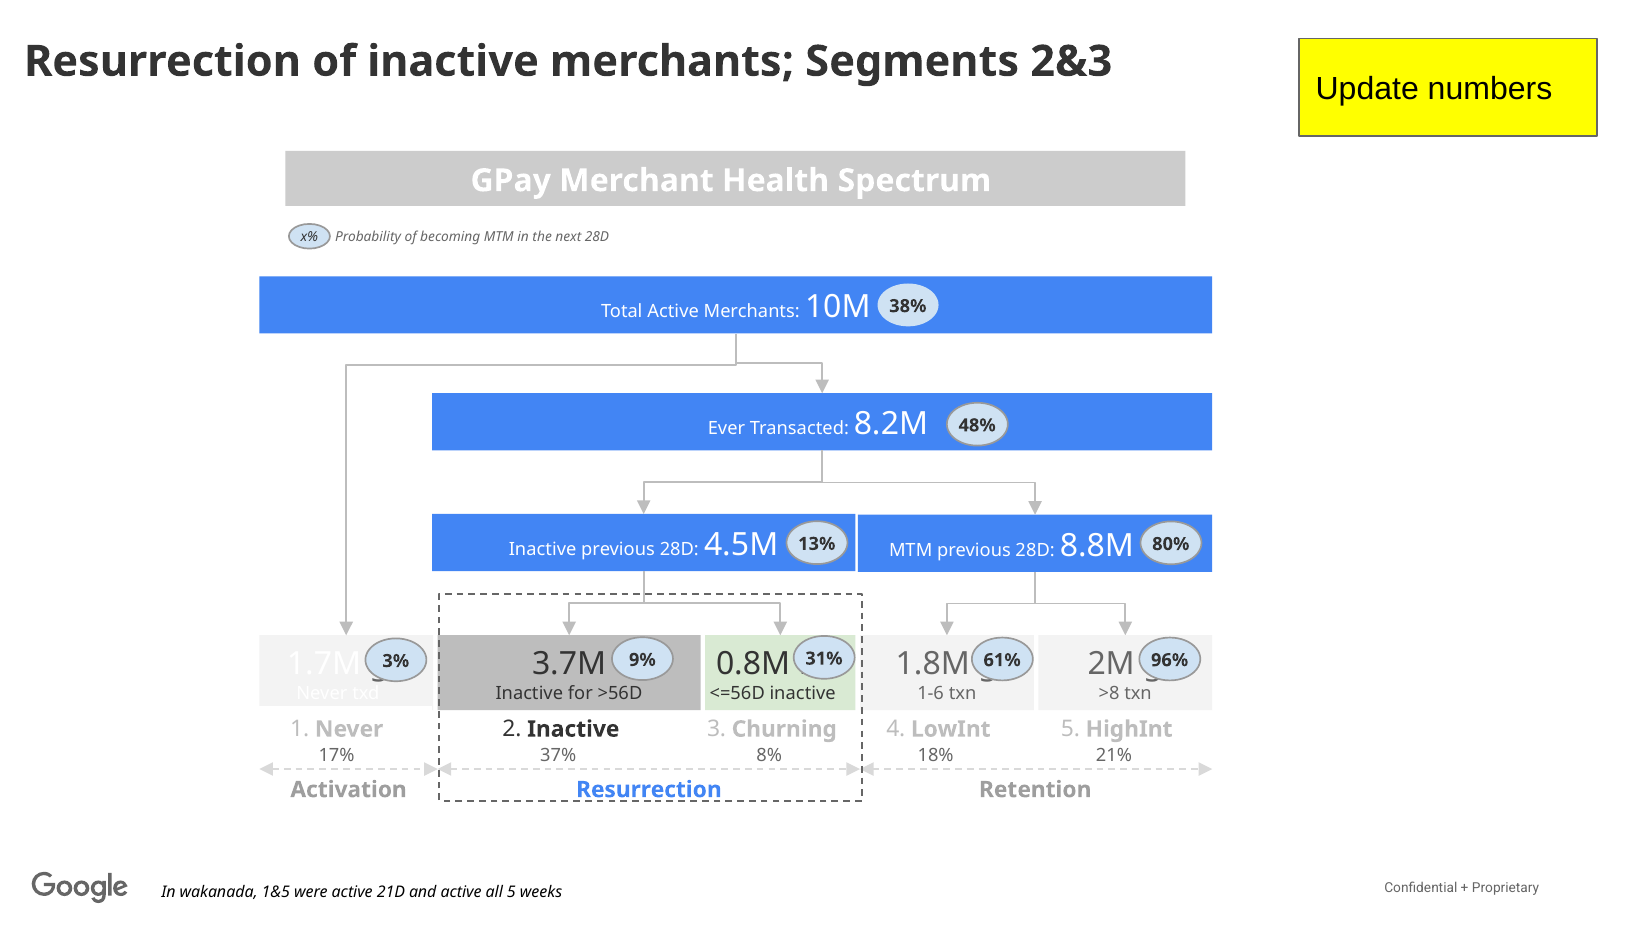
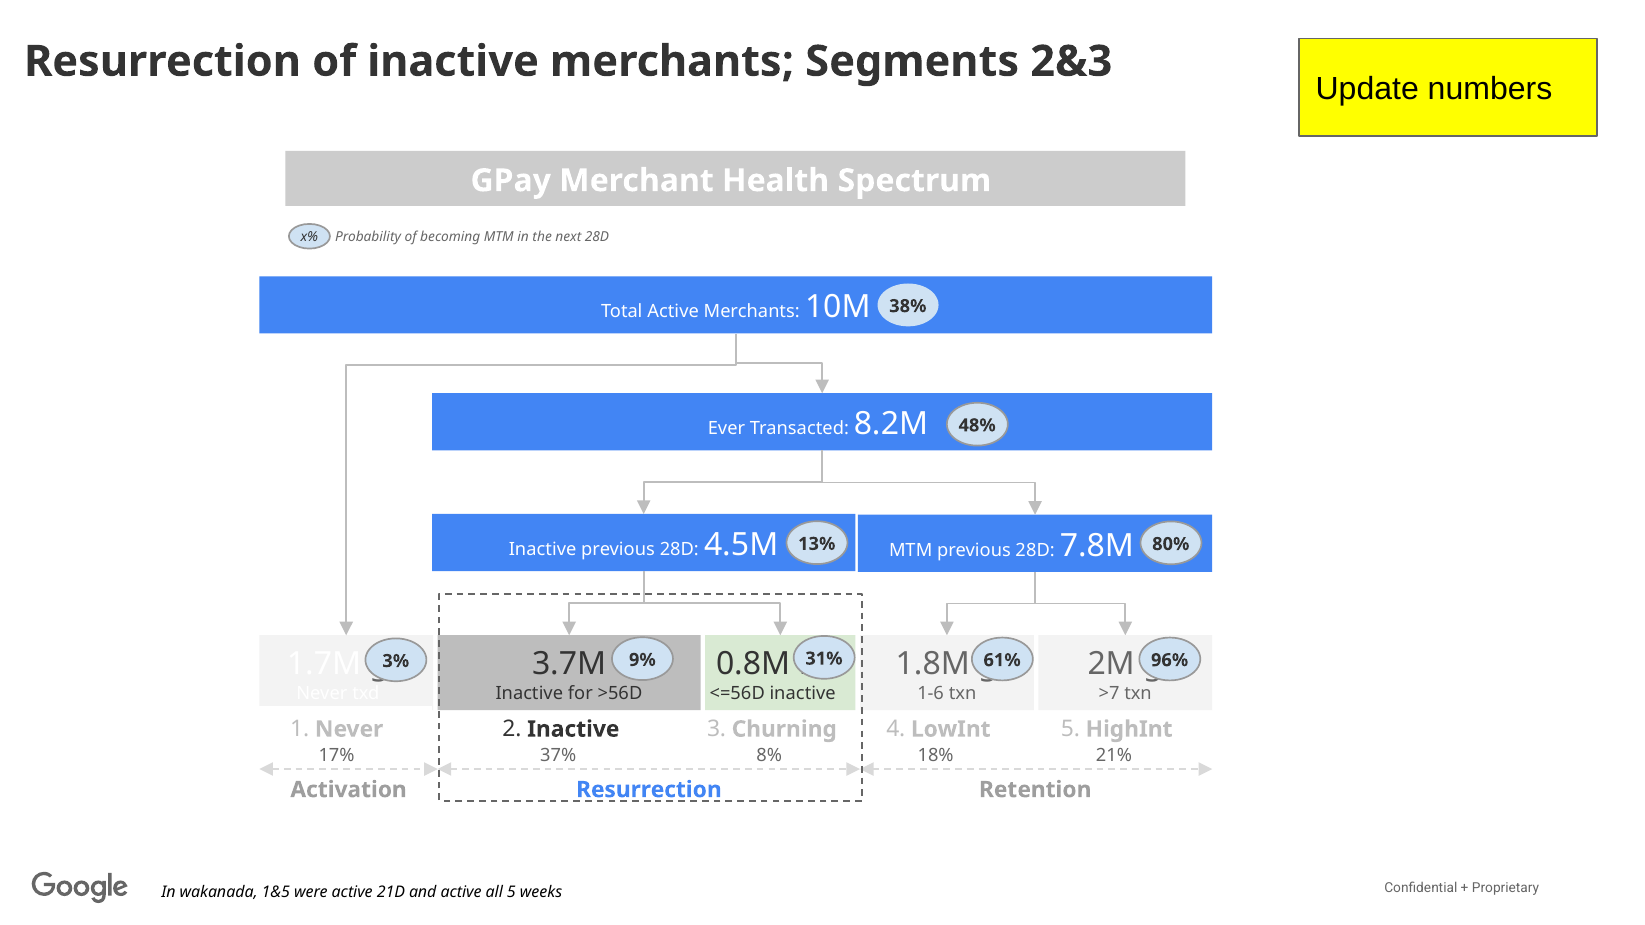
8.8M: 8.8M -> 7.8M
>8: >8 -> >7
